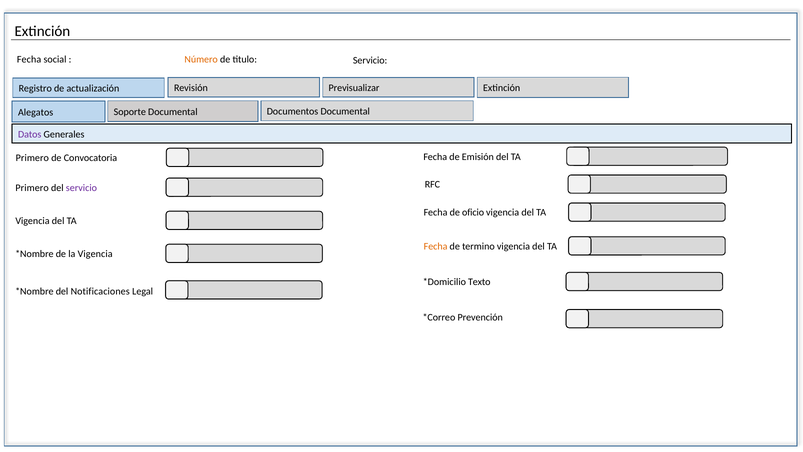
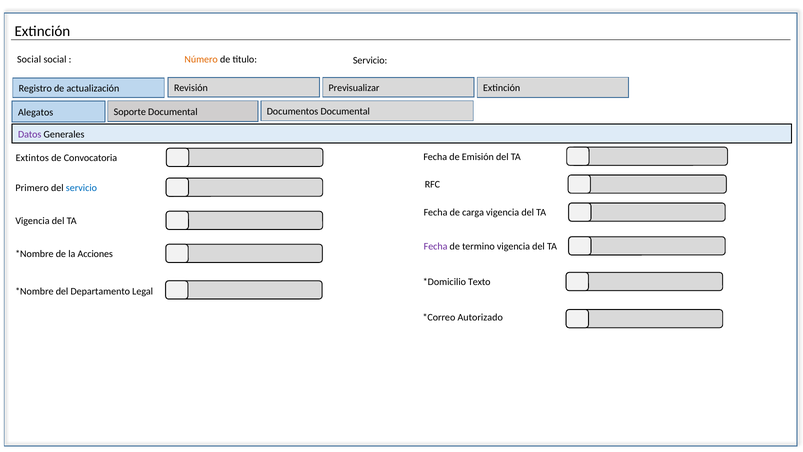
Fecha at (29, 59): Fecha -> Social
Primero at (32, 158): Primero -> Extintos
servicio at (81, 188) colour: purple -> blue
oficio: oficio -> carga
Fecha at (436, 246) colour: orange -> purple
la Vigencia: Vigencia -> Acciones
Notificaciones: Notificaciones -> Departamento
Prevención: Prevención -> Autorizado
